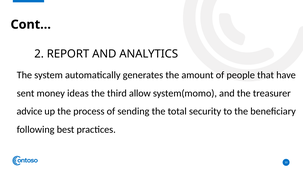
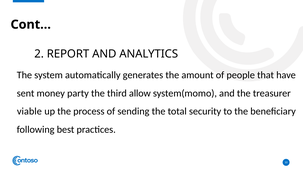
ideas: ideas -> party
advice: advice -> viable
